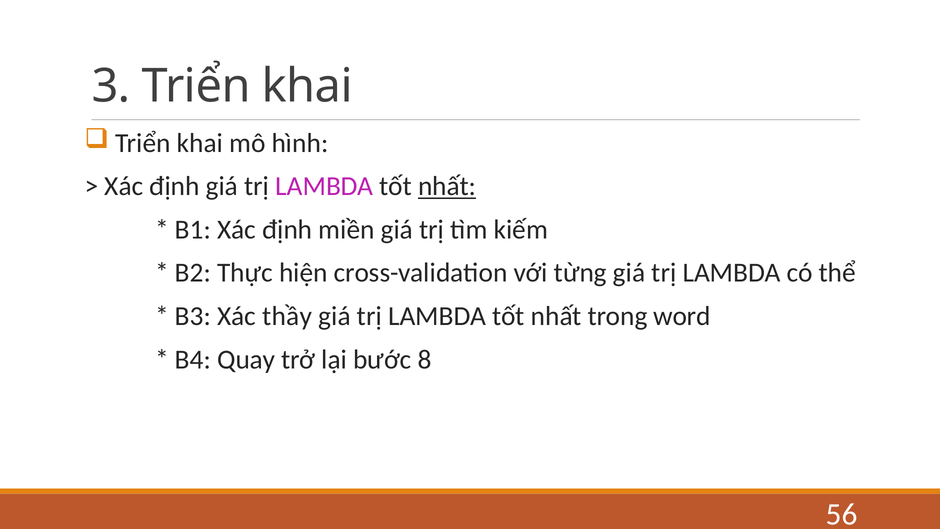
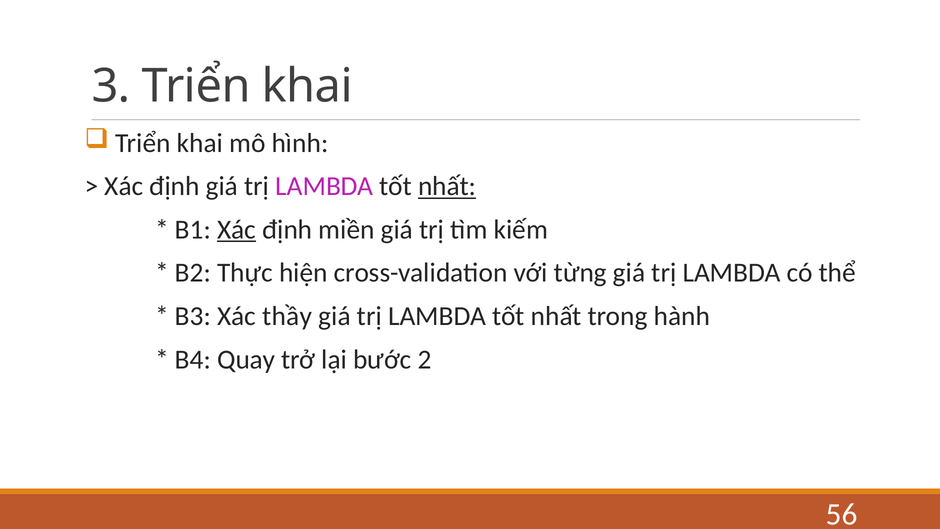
Xác at (237, 230) underline: none -> present
word: word -> hành
8: 8 -> 2
